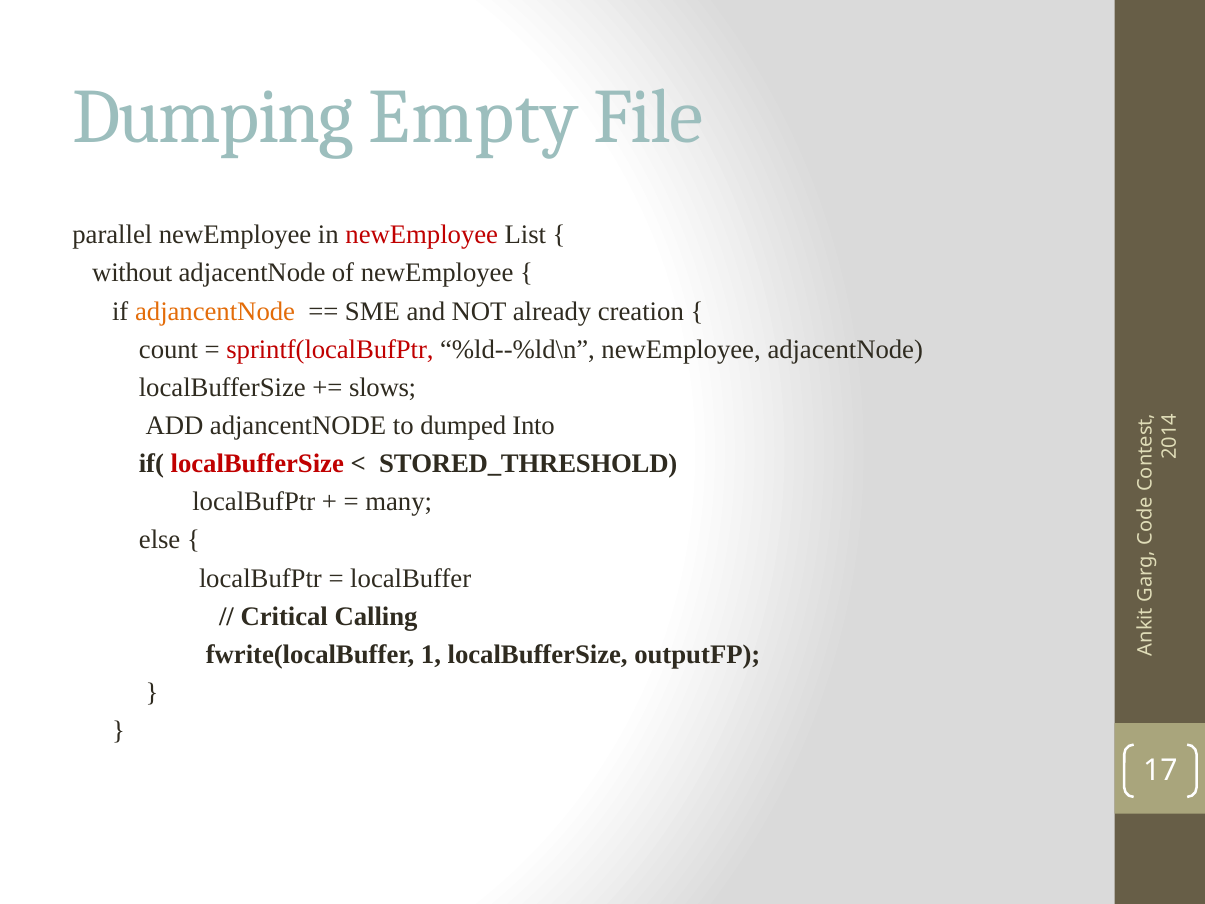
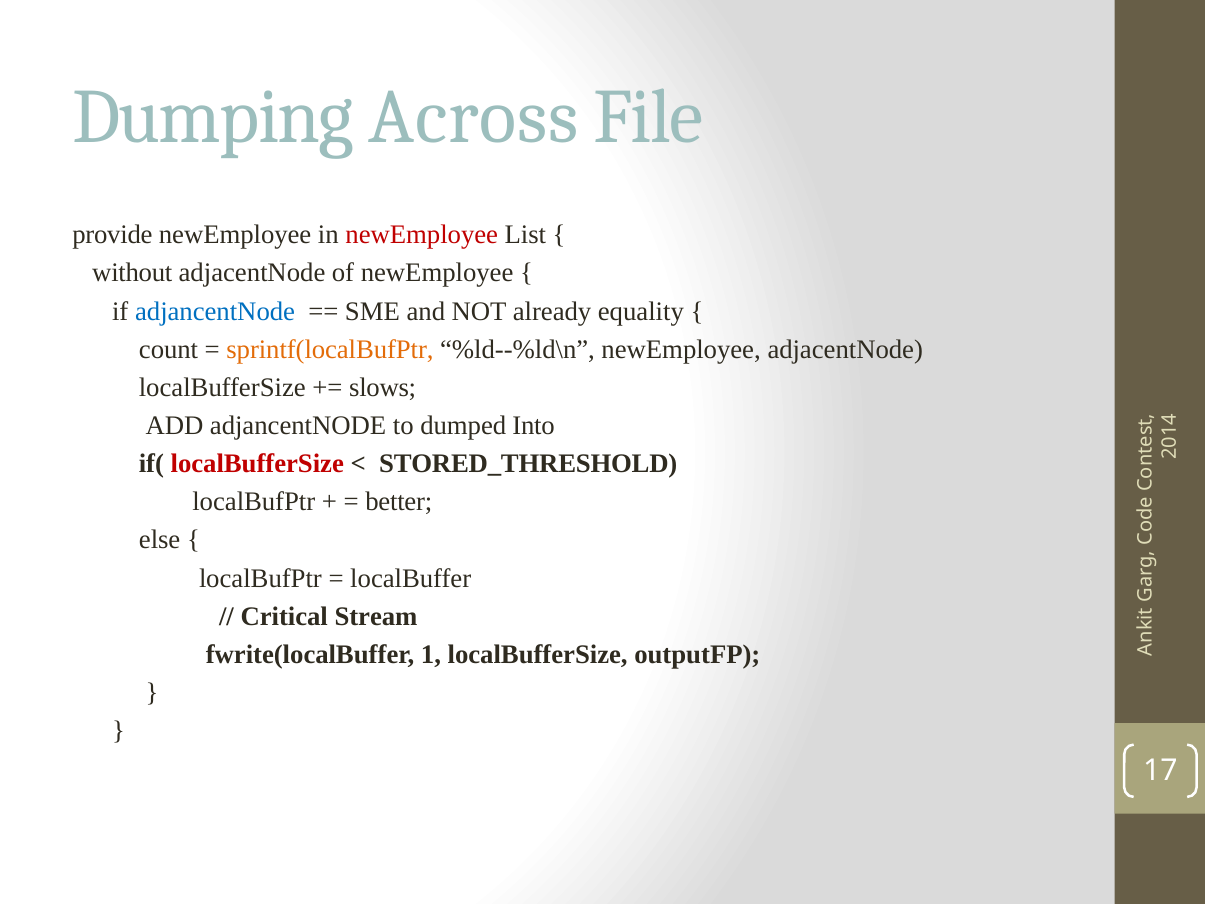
Empty: Empty -> Across
parallel: parallel -> provide
adjancentNode at (215, 311) colour: orange -> blue
creation: creation -> equality
sprintf(localBufPtr colour: red -> orange
many: many -> better
Calling: Calling -> Stream
